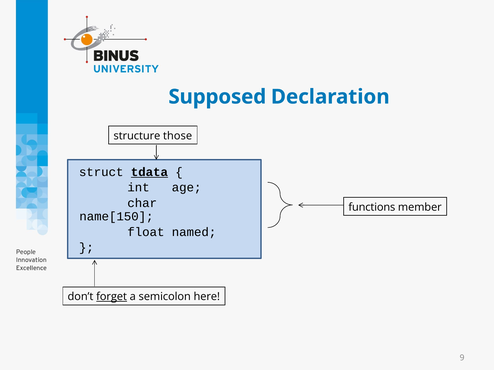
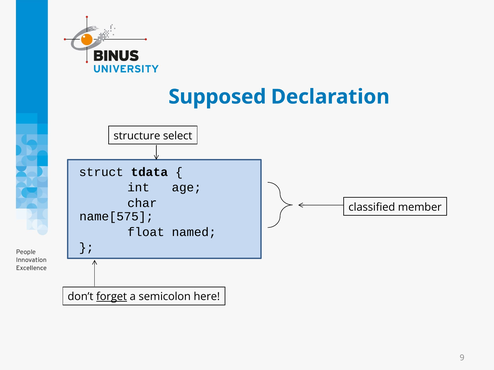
those: those -> select
tdata underline: present -> none
functions: functions -> classified
name[150: name[150 -> name[575
